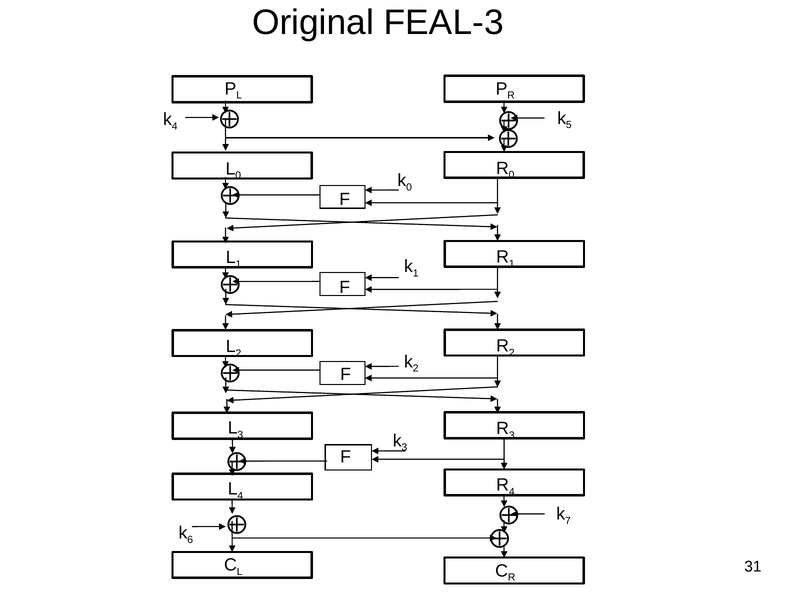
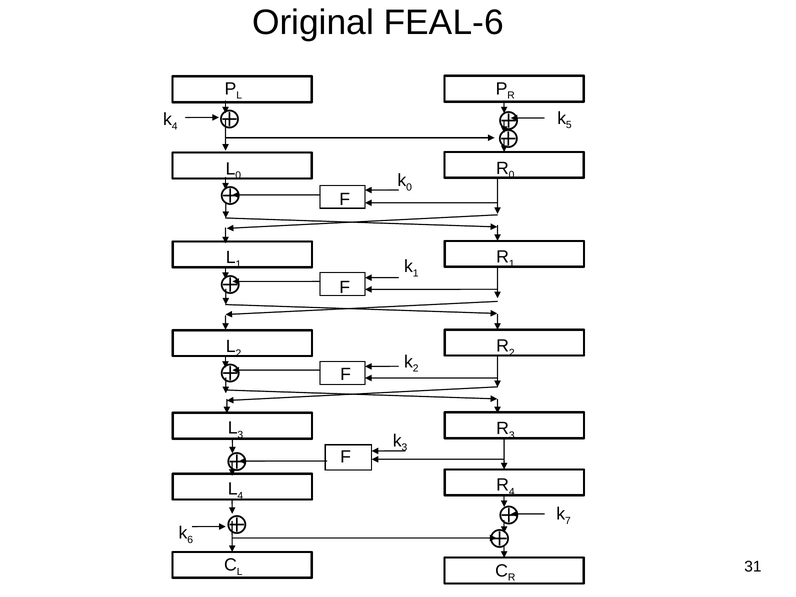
FEAL-3: FEAL-3 -> FEAL-6
